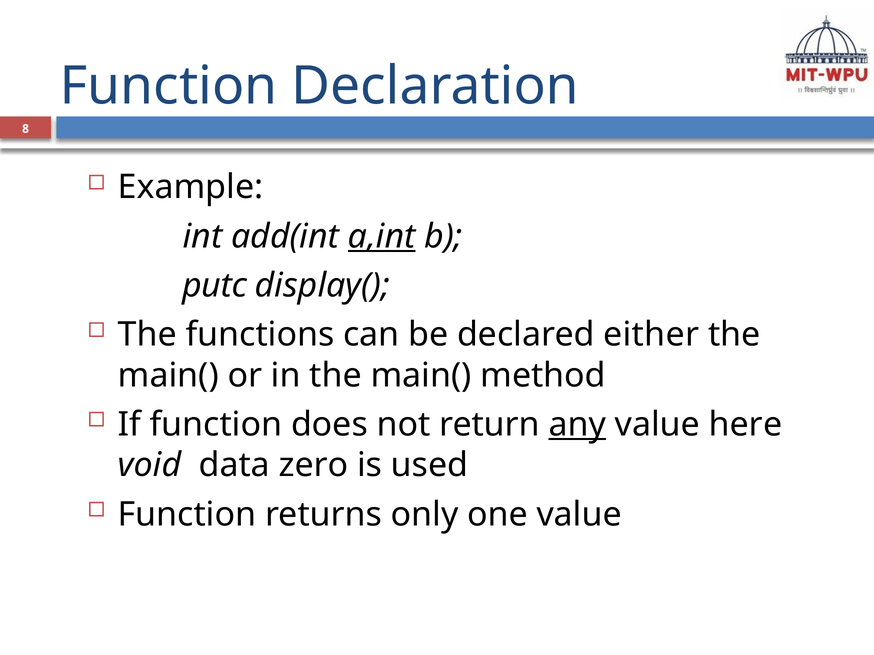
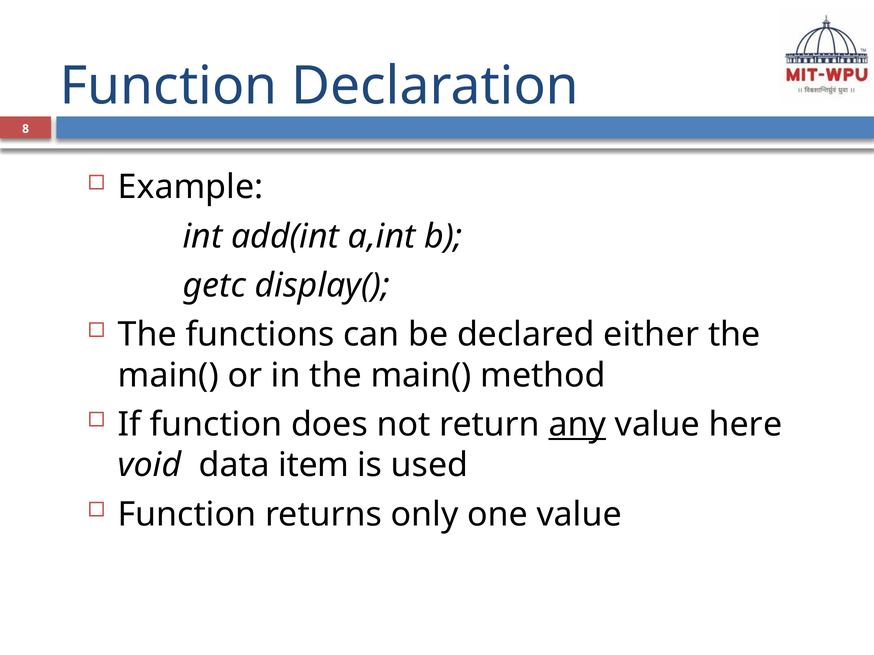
a,int underline: present -> none
putc: putc -> getc
zero: zero -> item
